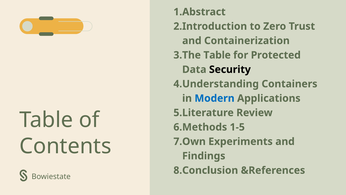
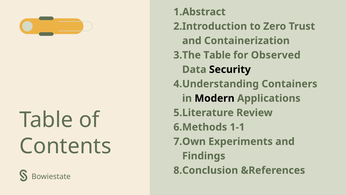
Protected: Protected -> Observed
Modern colour: blue -> black
1-5: 1-5 -> 1-1
